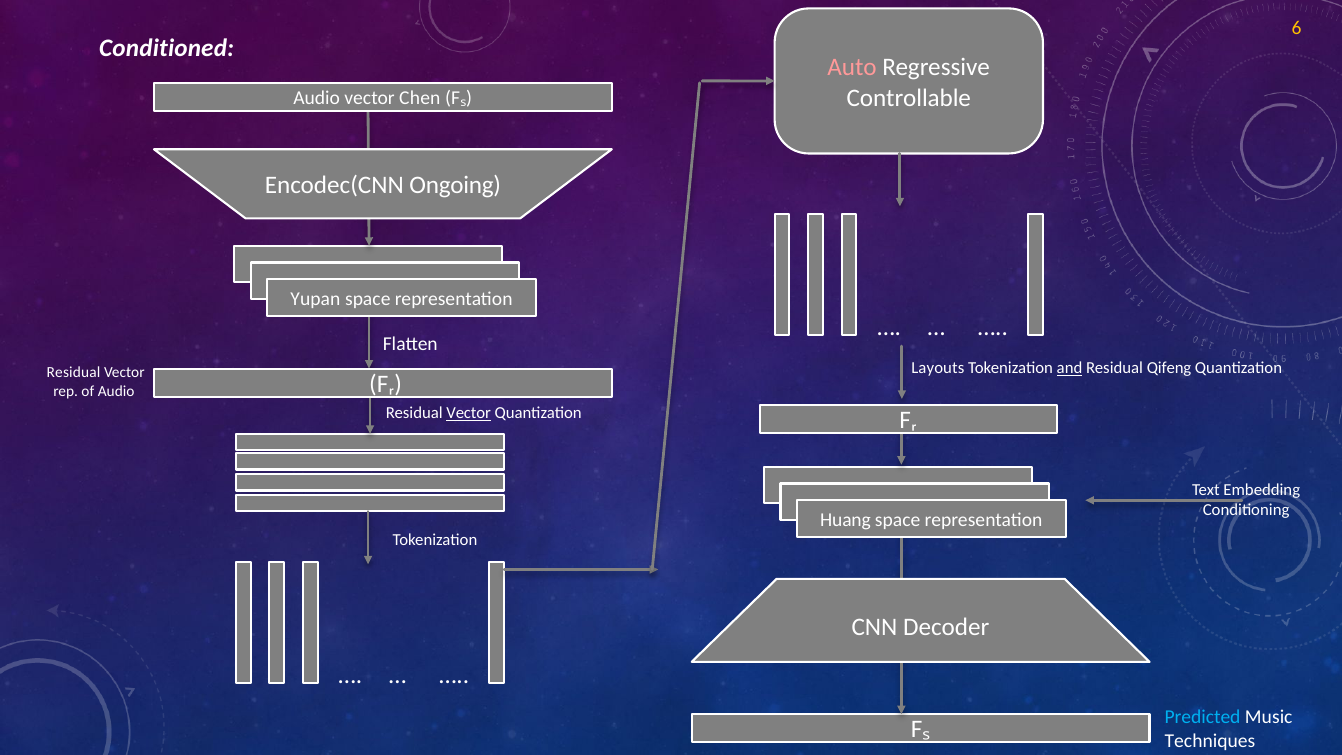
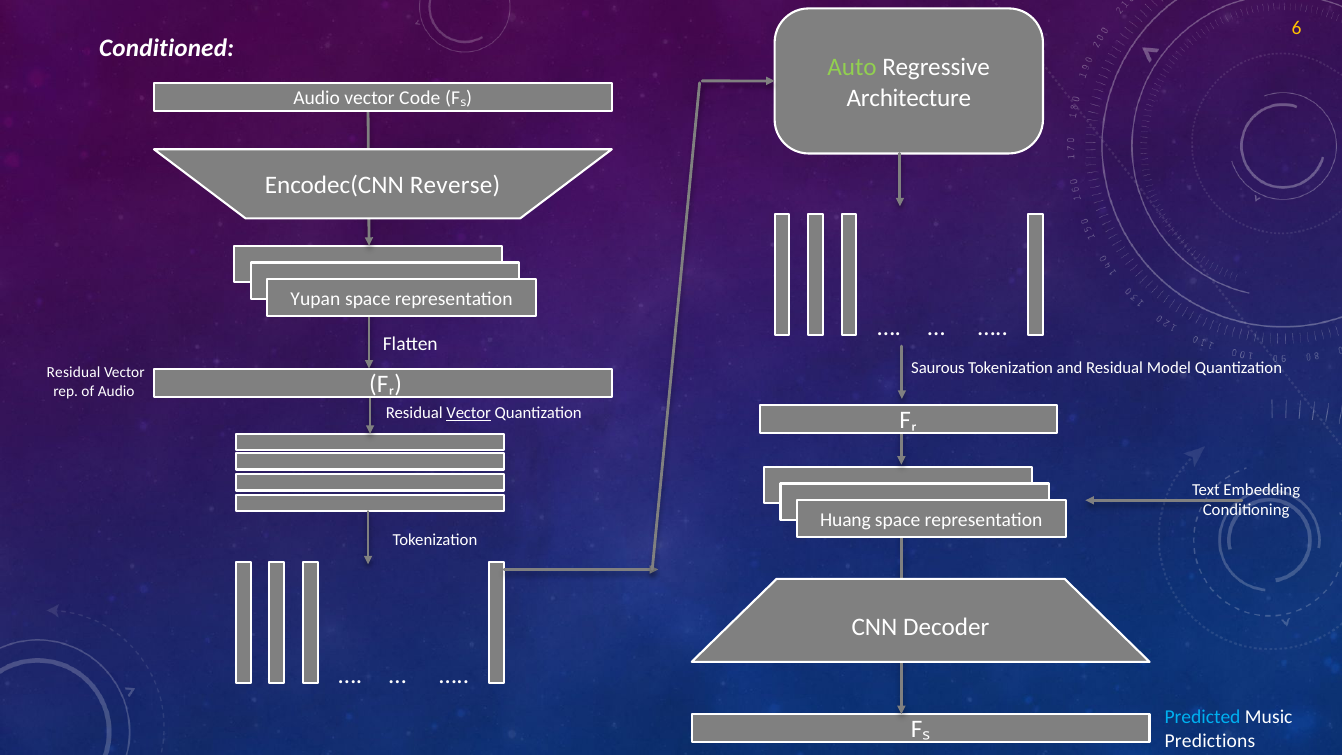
Auto colour: pink -> light green
Controllable: Controllable -> Architecture
Chen: Chen -> Code
Ongoing: Ongoing -> Reverse
Layouts: Layouts -> Saurous
and underline: present -> none
Qifeng: Qifeng -> Model
Techniques: Techniques -> Predictions
